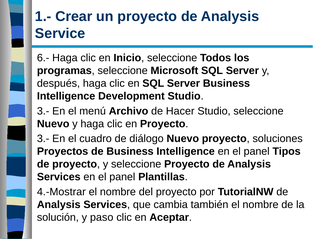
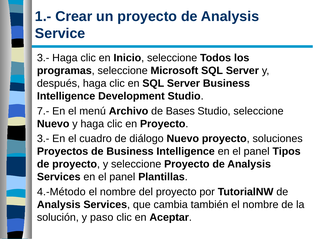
6.- at (43, 58): 6.- -> 3.-
3.- at (43, 111): 3.- -> 7.-
Hacer: Hacer -> Bases
4.-Mostrar: 4.-Mostrar -> 4.-Método
